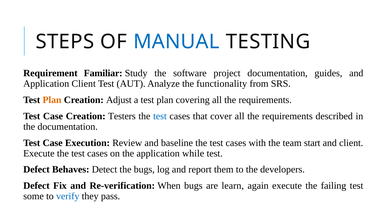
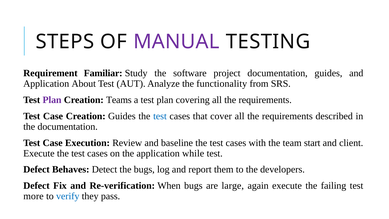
MANUAL colour: blue -> purple
Application Client: Client -> About
Plan at (52, 100) colour: orange -> purple
Adjust: Adjust -> Teams
Creation Testers: Testers -> Guides
learn: learn -> large
some: some -> more
